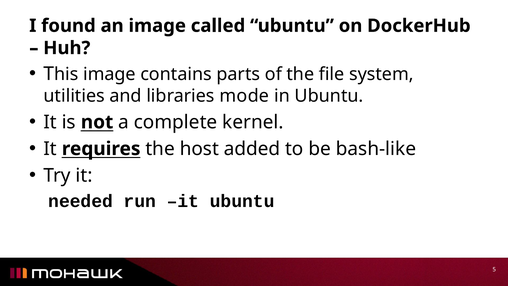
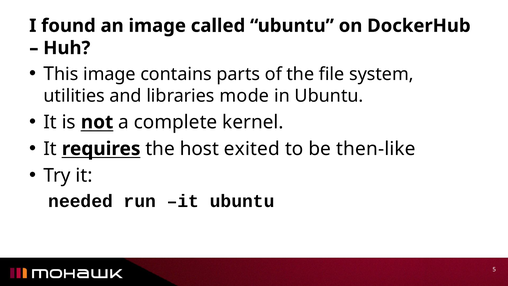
added: added -> exited
bash-like: bash-like -> then-like
